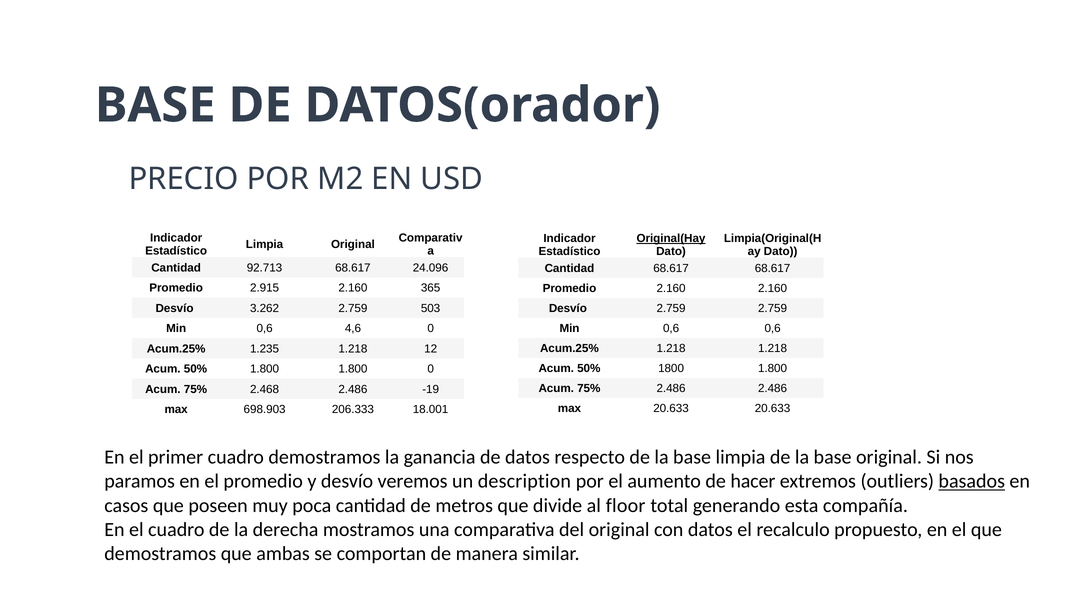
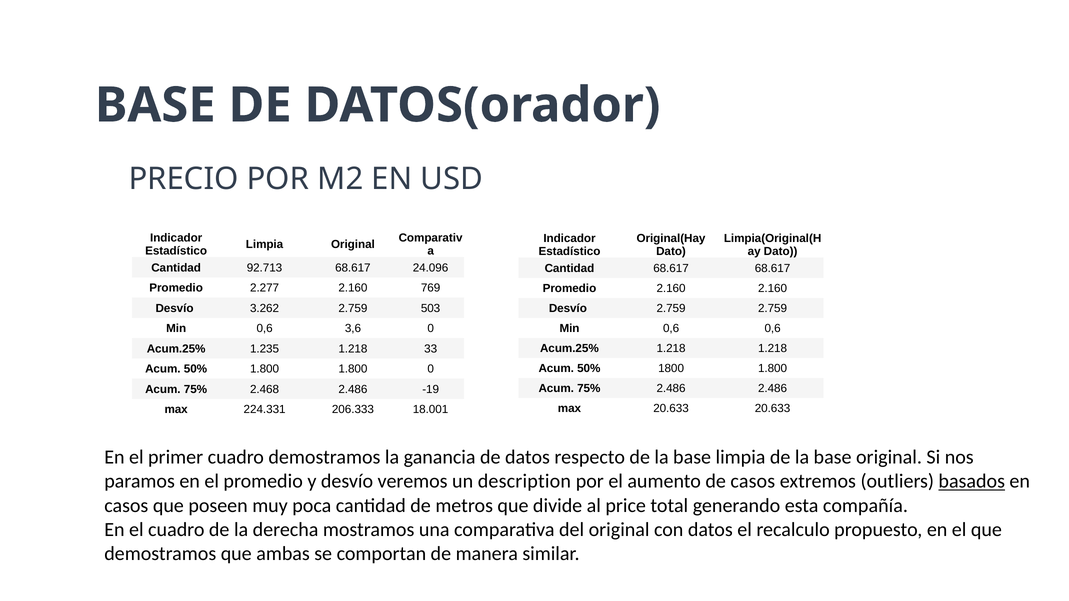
Original(Hay underline: present -> none
2.915: 2.915 -> 2.277
365: 365 -> 769
4,6: 4,6 -> 3,6
12: 12 -> 33
698.903: 698.903 -> 224.331
de hacer: hacer -> casos
floor: floor -> price
